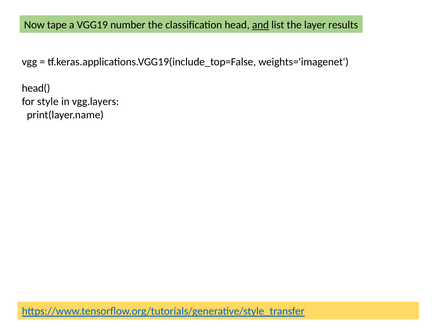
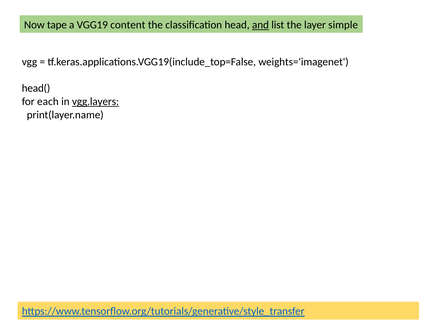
number: number -> content
results: results -> simple
style: style -> each
vgg.layers underline: none -> present
